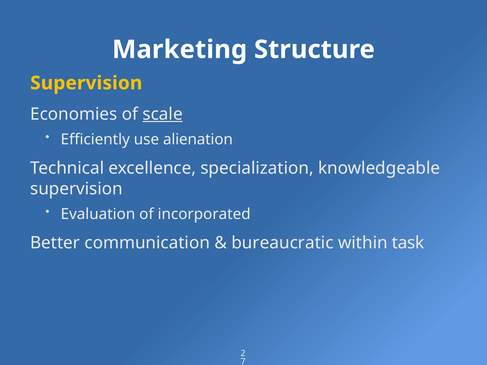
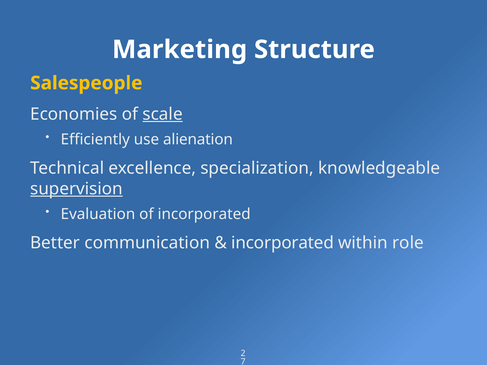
Supervision at (86, 83): Supervision -> Salespeople
supervision at (77, 189) underline: none -> present
bureaucratic at (282, 243): bureaucratic -> incorporated
task: task -> role
